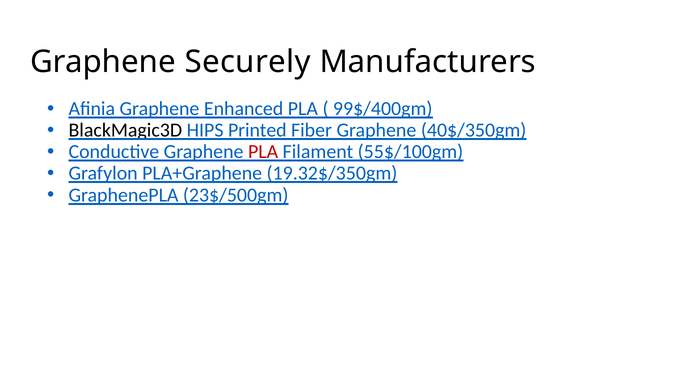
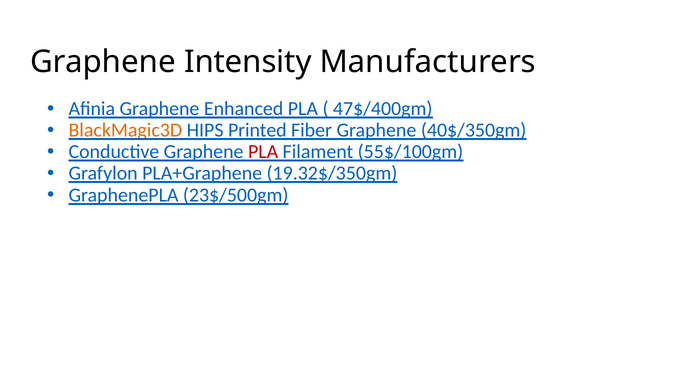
Securely: Securely -> Intensity
99$/400gm: 99$/400gm -> 47$/400gm
BlackMagic3D colour: black -> orange
